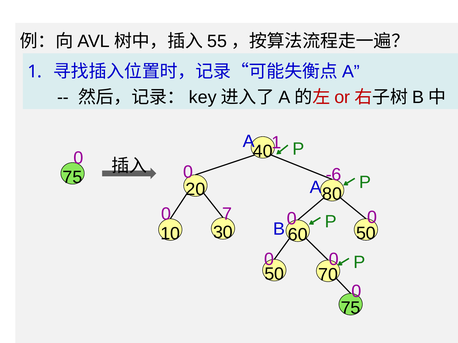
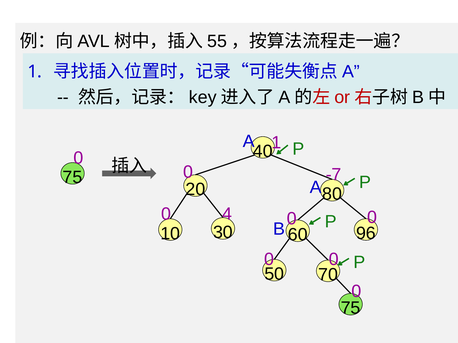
-6: -6 -> -7
7: 7 -> 4
10 50: 50 -> 96
